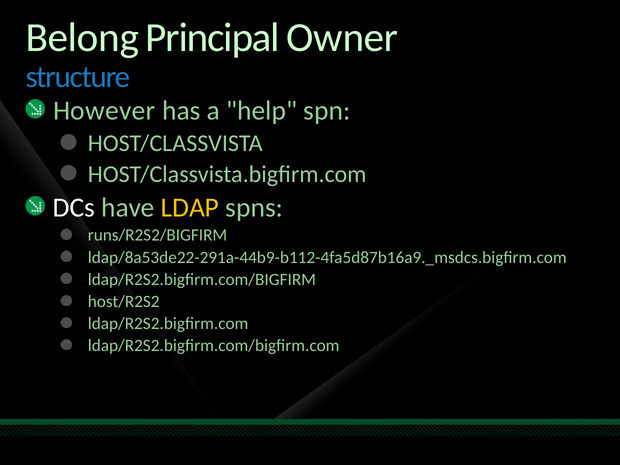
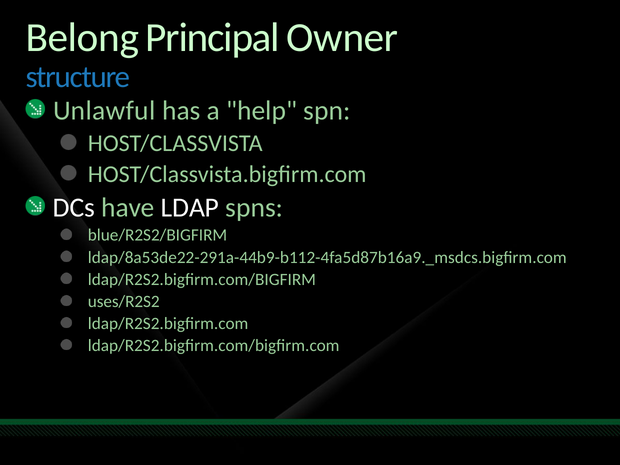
However: However -> Unlawful
LDAP colour: yellow -> white
runs/R2S2/BIGFIRM: runs/R2S2/BIGFIRM -> blue/R2S2/BIGFIRM
host/R2S2: host/R2S2 -> uses/R2S2
